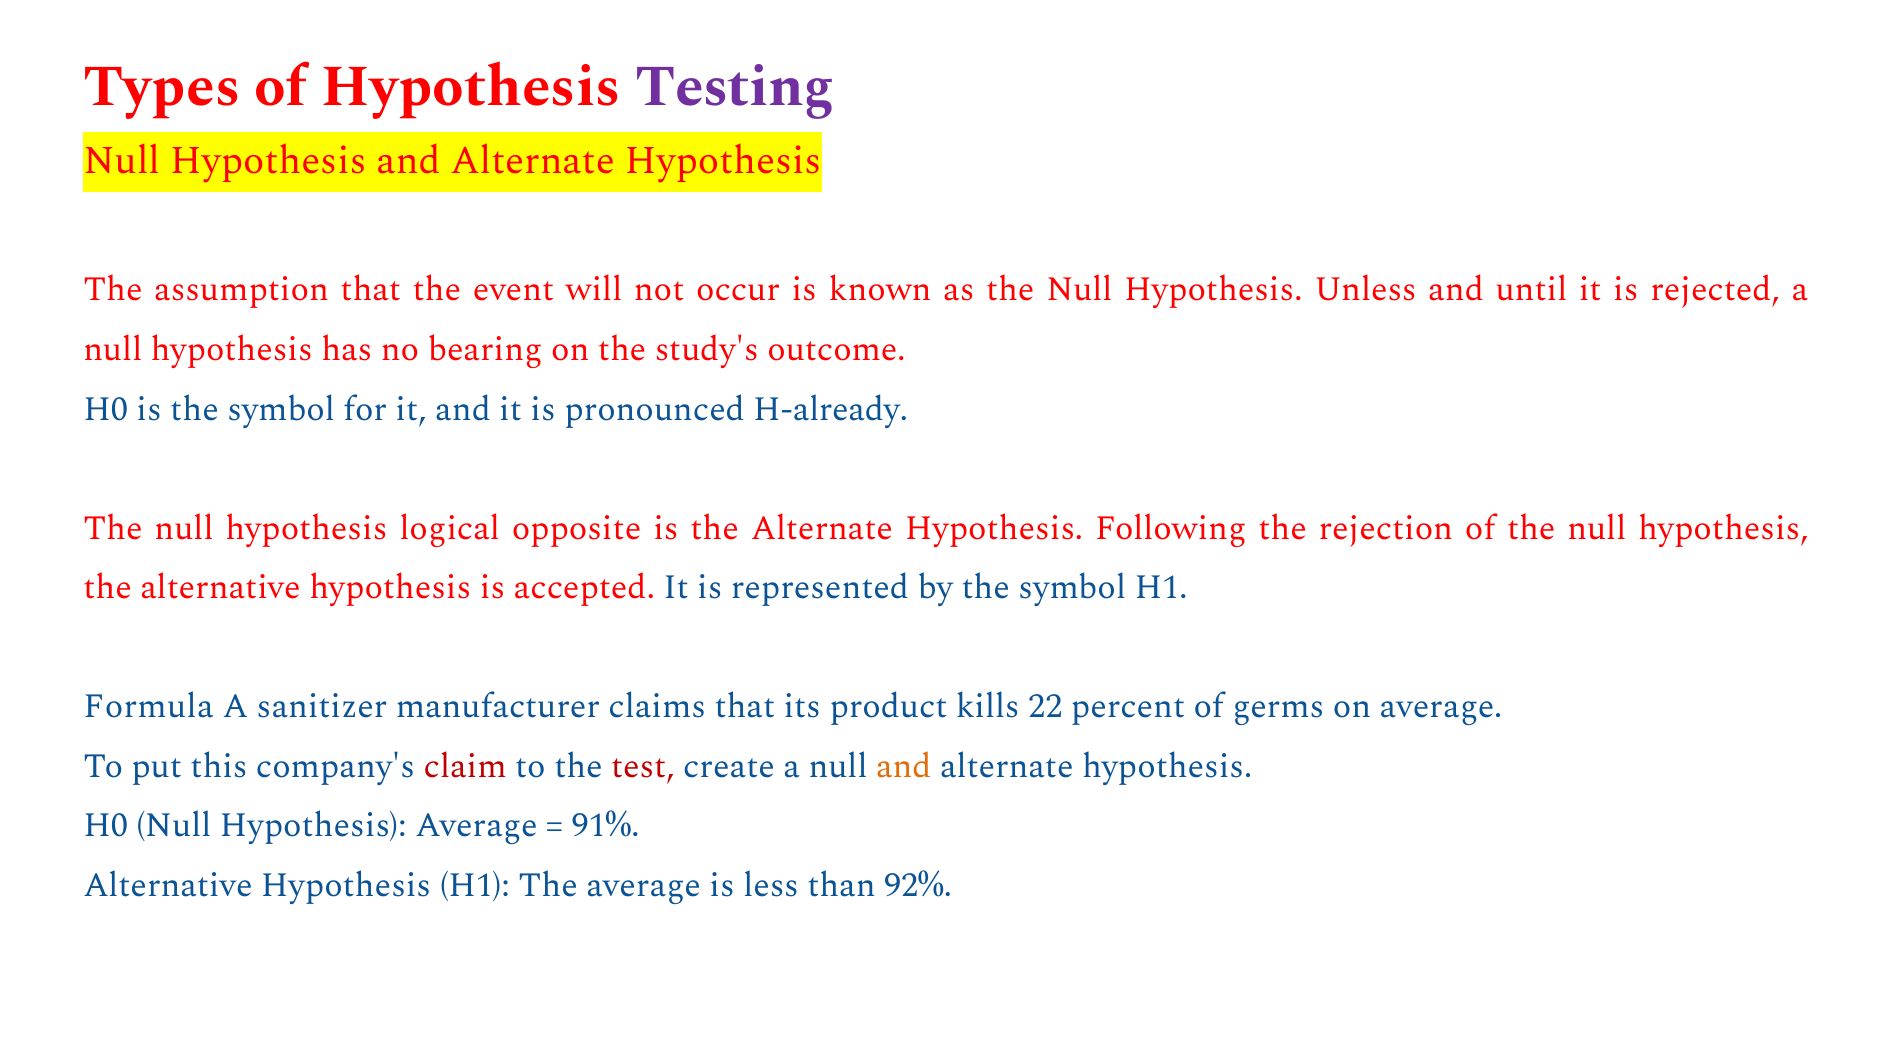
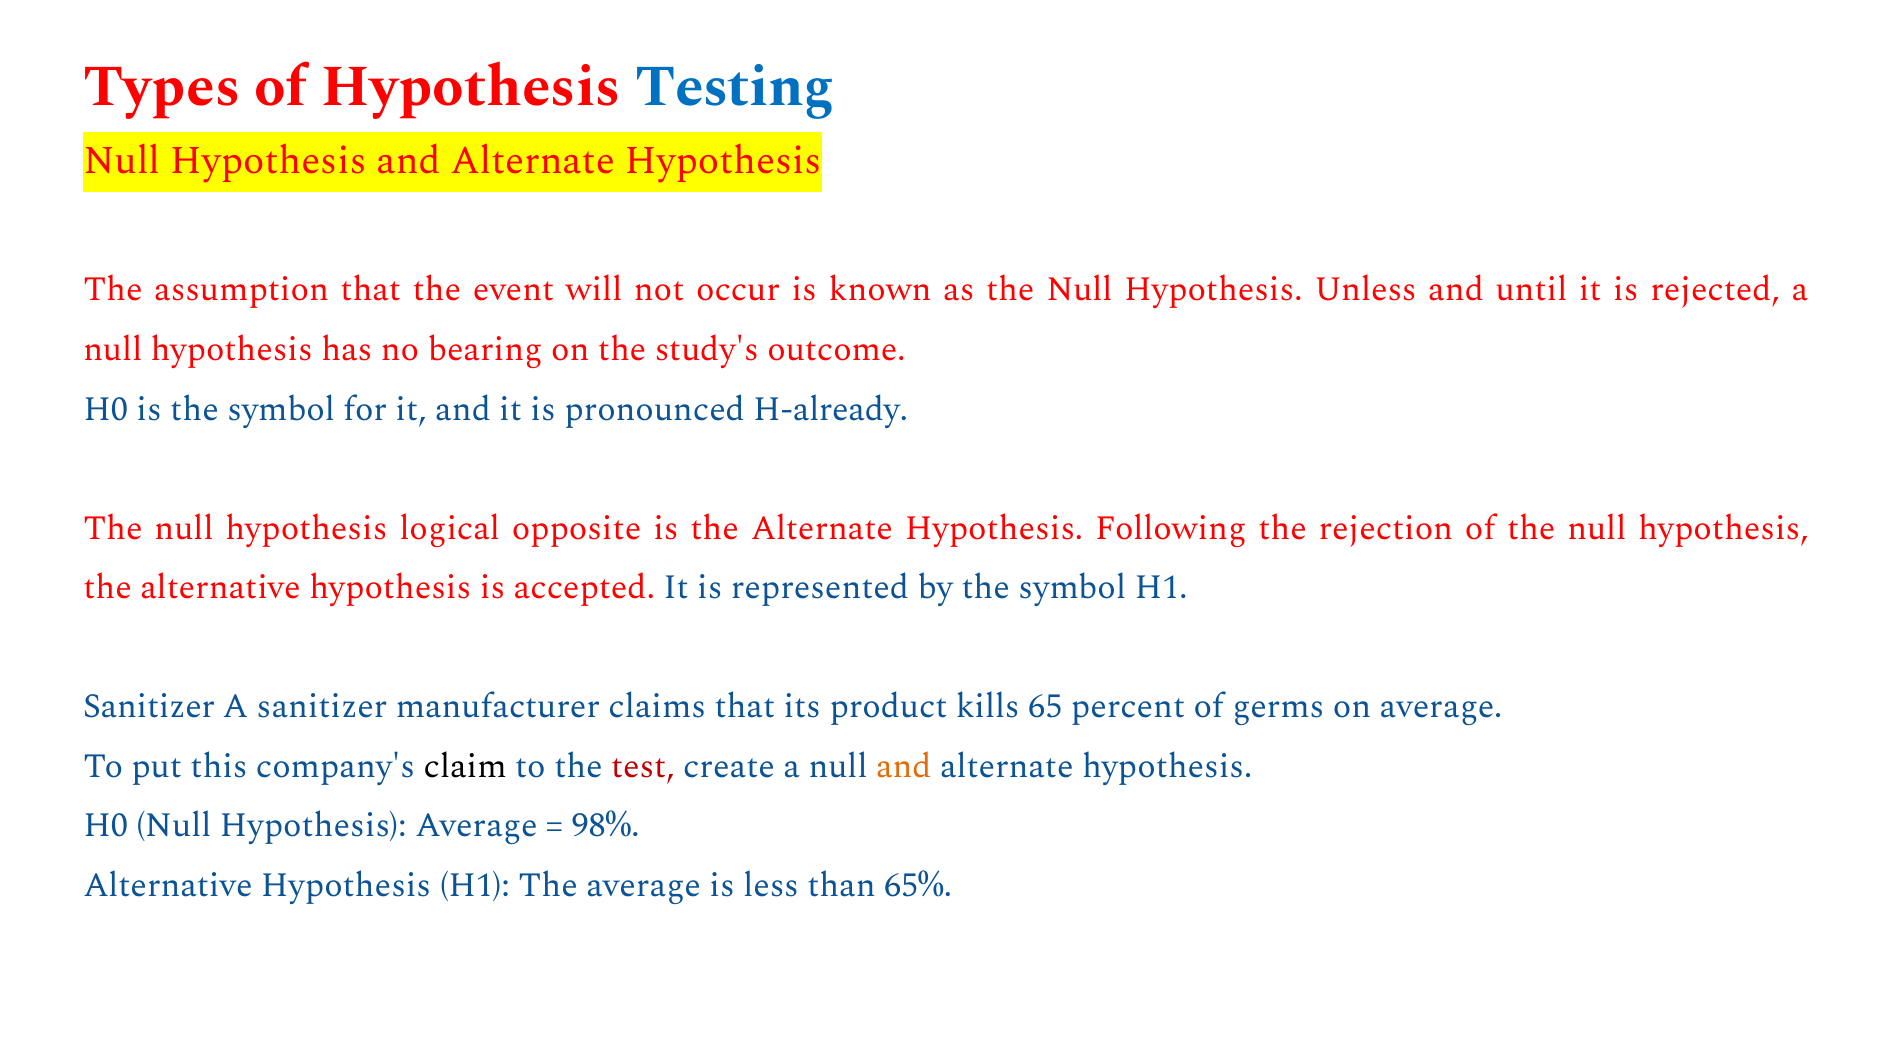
Testing colour: purple -> blue
Formula at (149, 706): Formula -> Sanitizer
22: 22 -> 65
claim colour: red -> black
91%: 91% -> 98%
92%: 92% -> 65%
